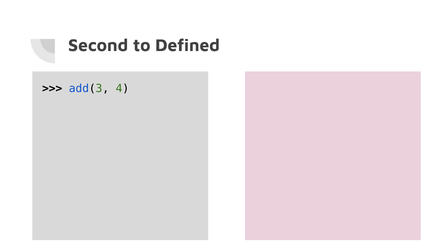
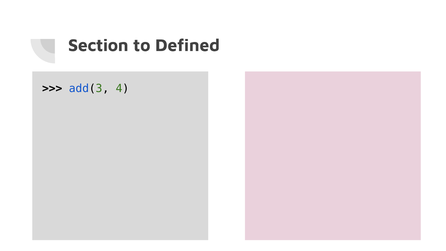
Second: Second -> Section
